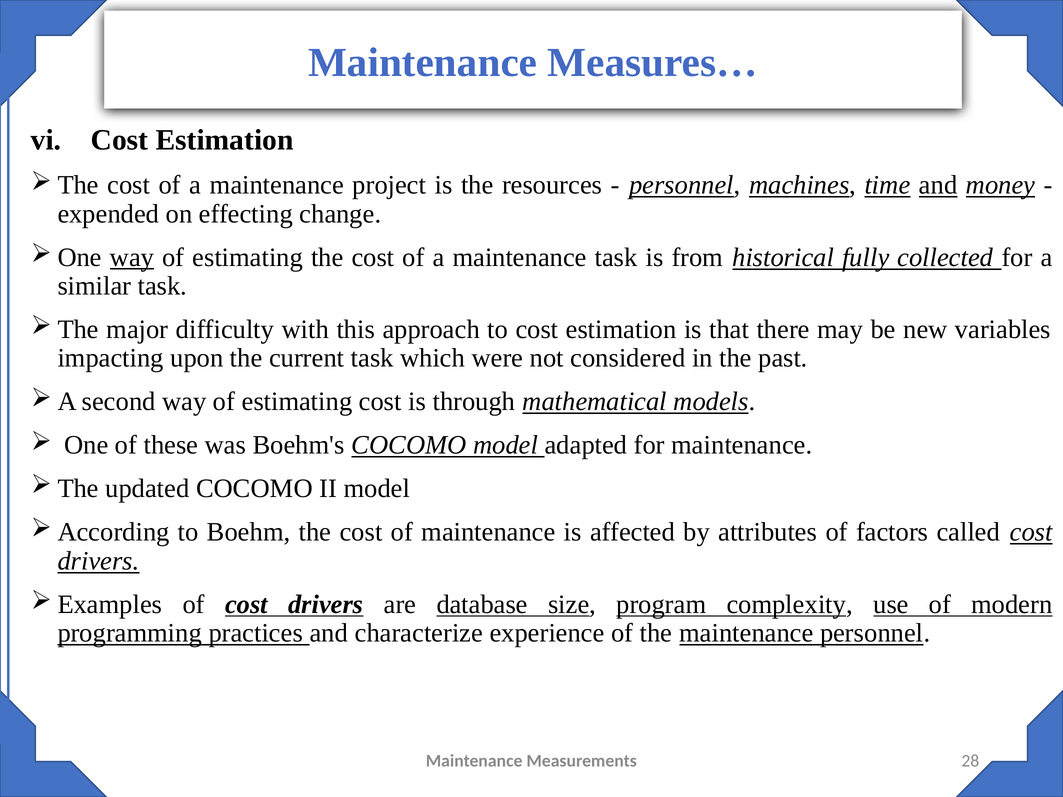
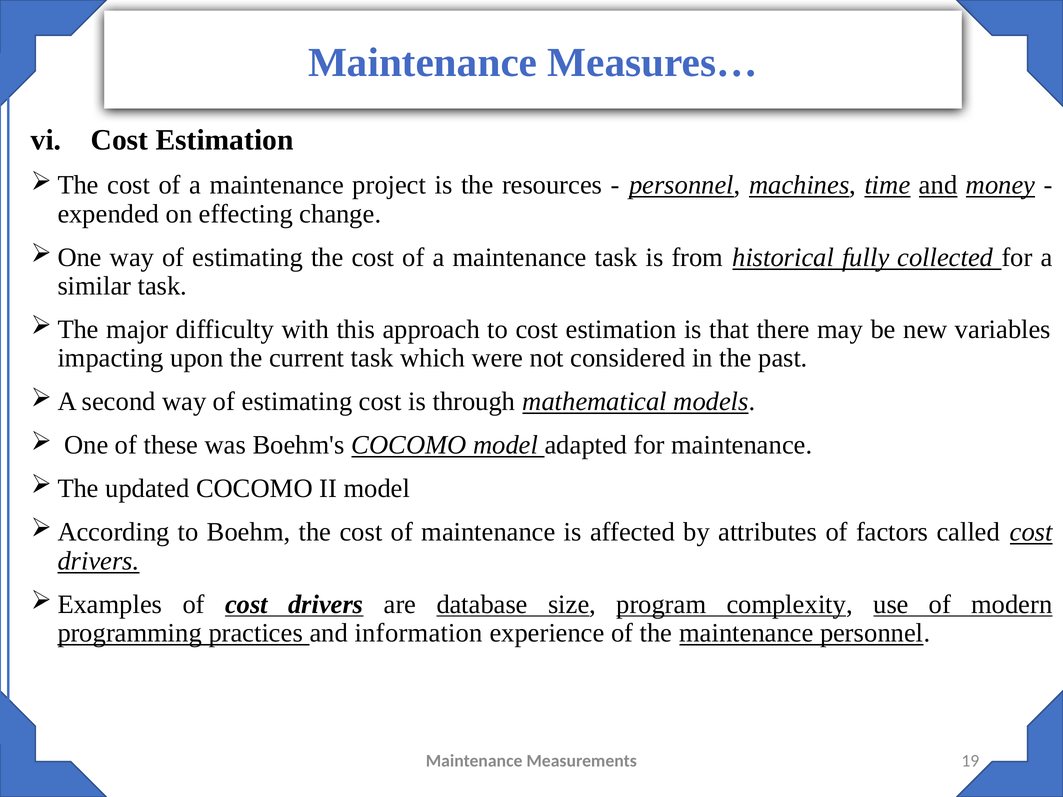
way at (132, 257) underline: present -> none
characterize: characterize -> information
28: 28 -> 19
